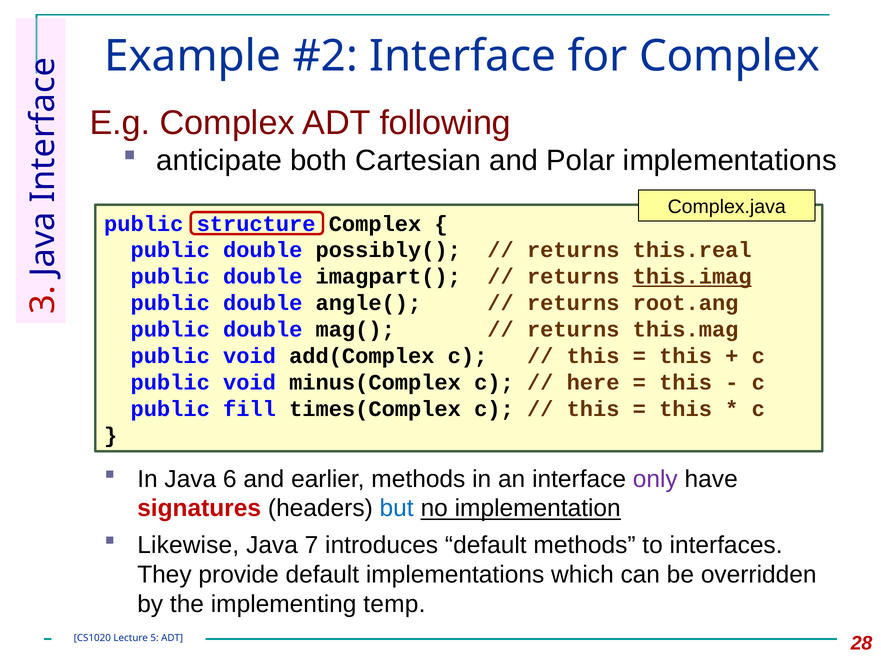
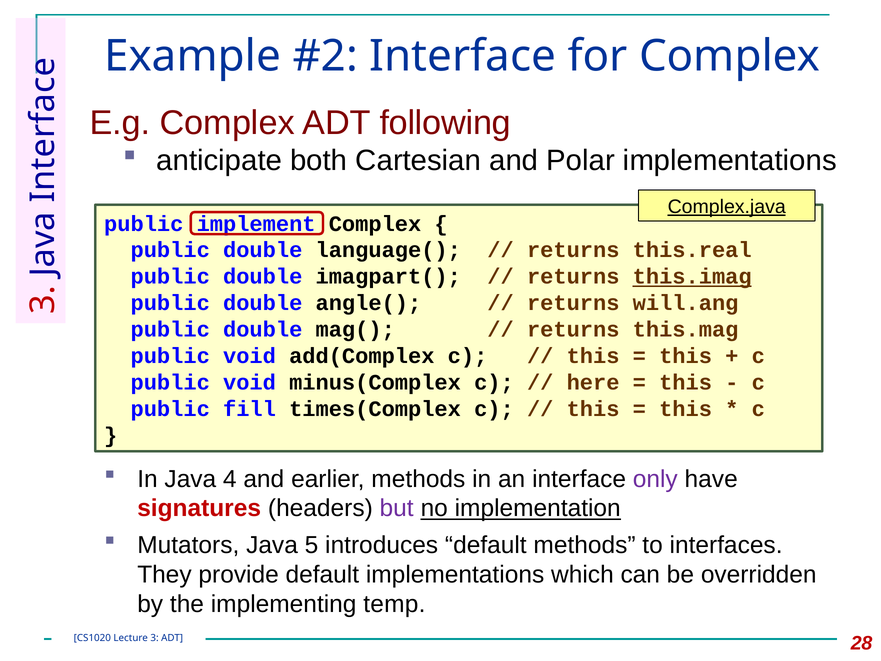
Complex.java underline: none -> present
structure: structure -> implement
possibly(: possibly( -> language(
root.ang: root.ang -> will.ang
6: 6 -> 4
but colour: blue -> purple
Likewise: Likewise -> Mutators
7: 7 -> 5
Lecture 5: 5 -> 3
